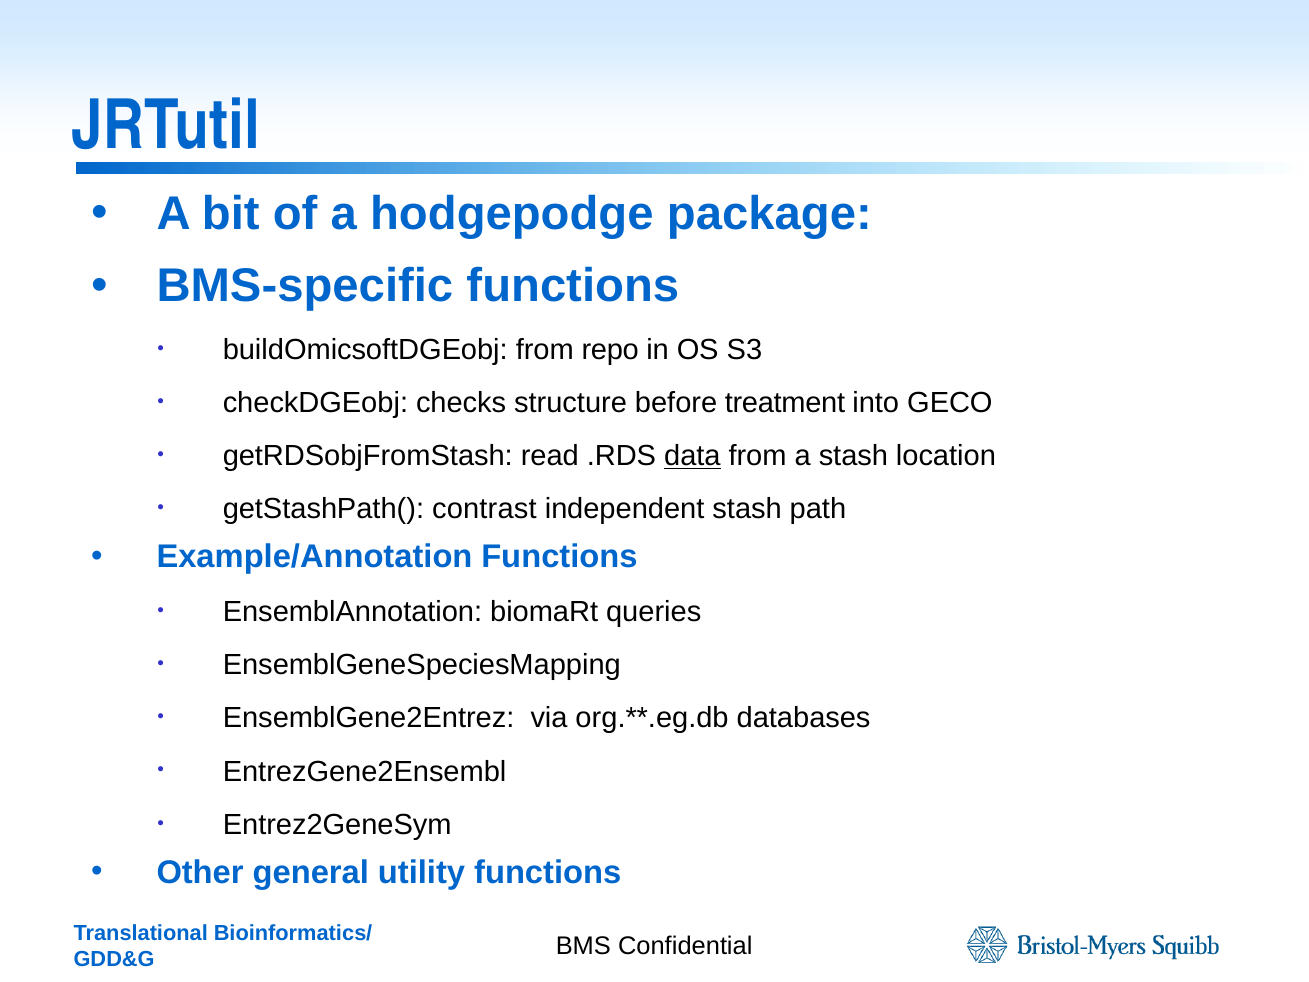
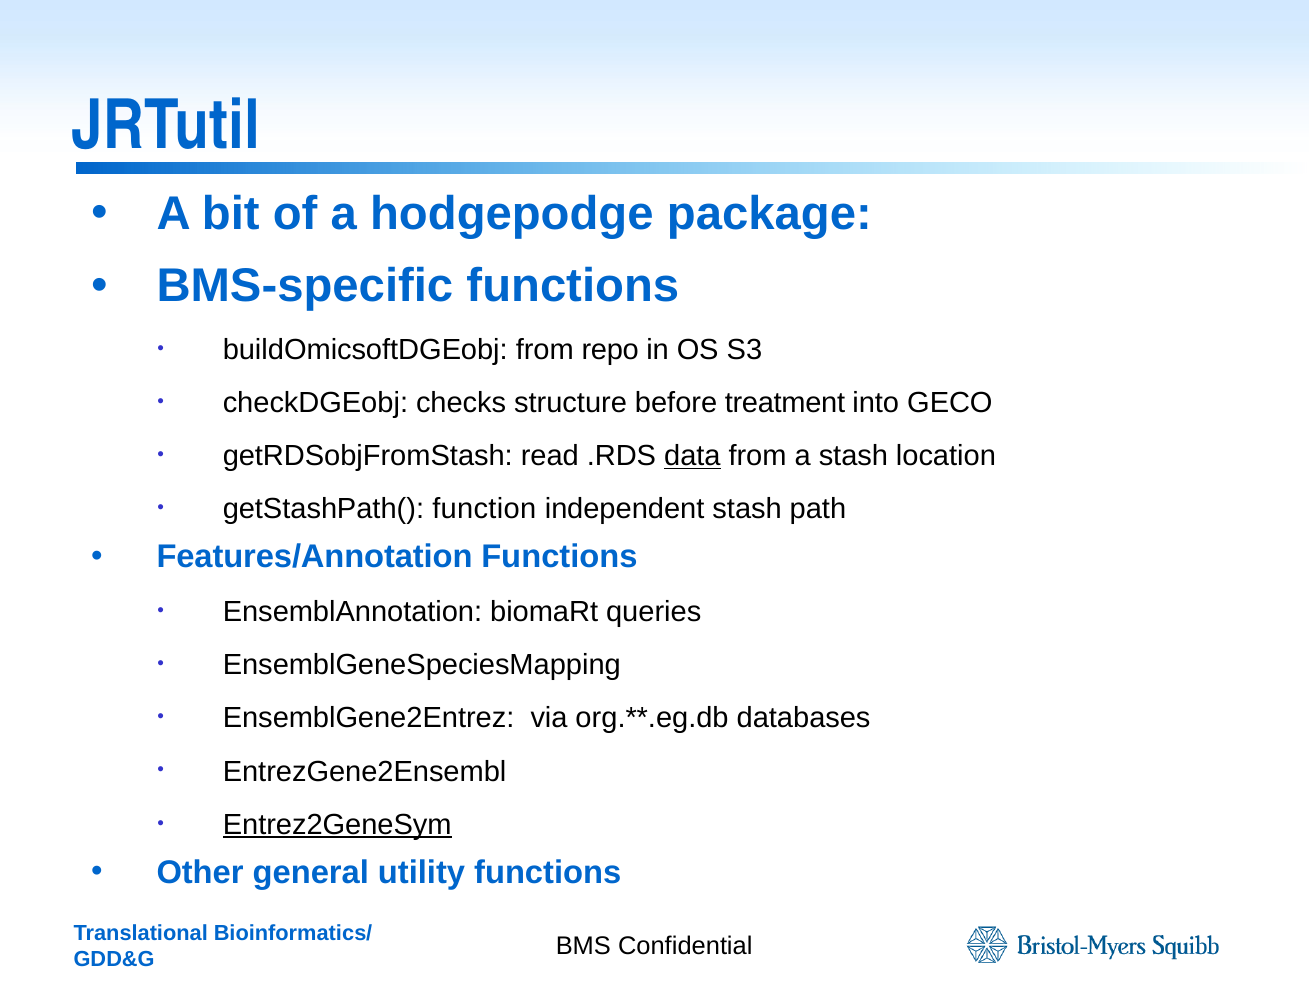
contrast: contrast -> function
Example/Annotation: Example/Annotation -> Features/Annotation
Entrez2GeneSym underline: none -> present
